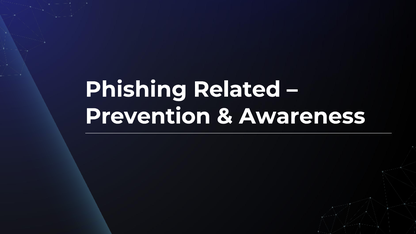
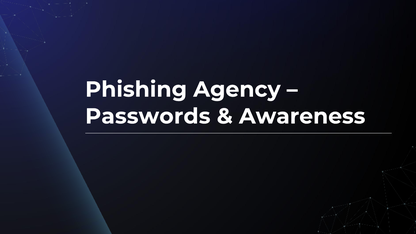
Related: Related -> Agency
Prevention: Prevention -> Passwords
